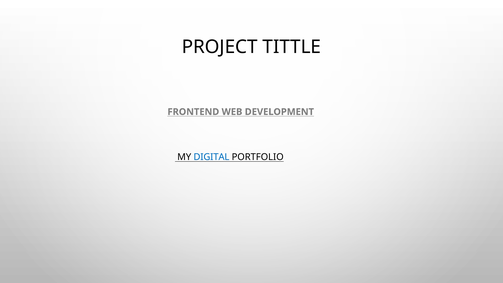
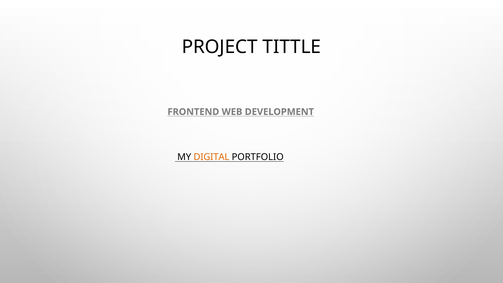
DIGITAL colour: blue -> orange
